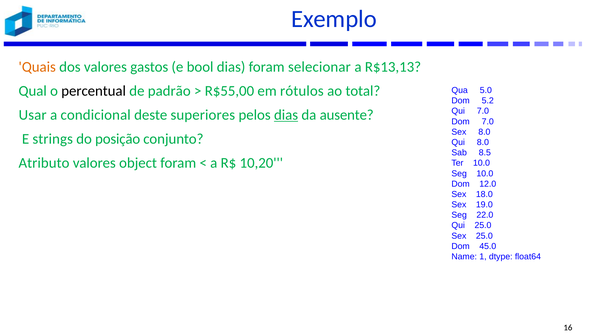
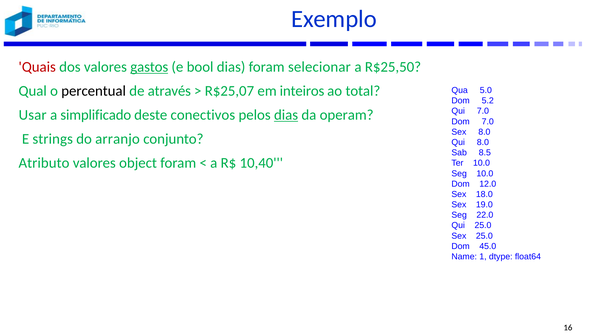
Quais colour: orange -> red
gastos underline: none -> present
R$13,13: R$13,13 -> R$25,50
padrão: padrão -> através
R$55,00: R$55,00 -> R$25,07
rótulos: rótulos -> inteiros
condicional: condicional -> simplificado
superiores: superiores -> conectivos
ausente: ausente -> operam
posição: posição -> arranjo
10,20: 10,20 -> 10,40
